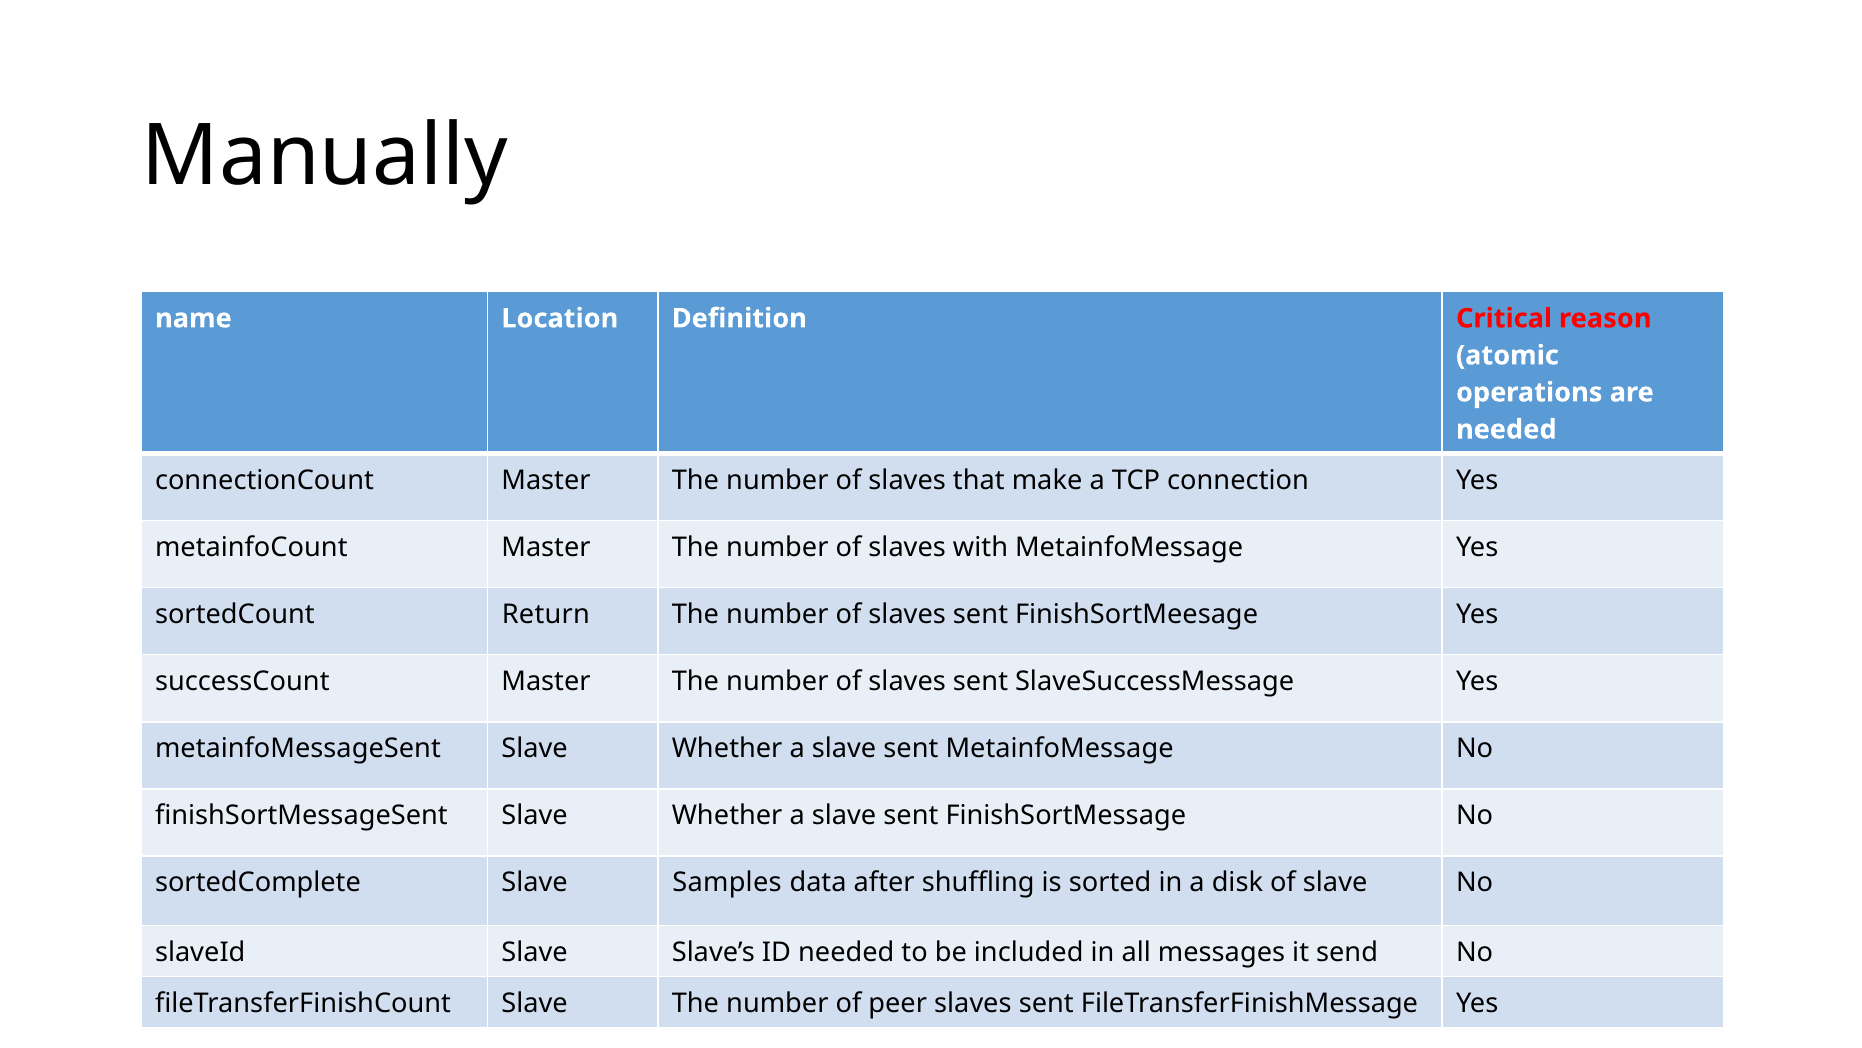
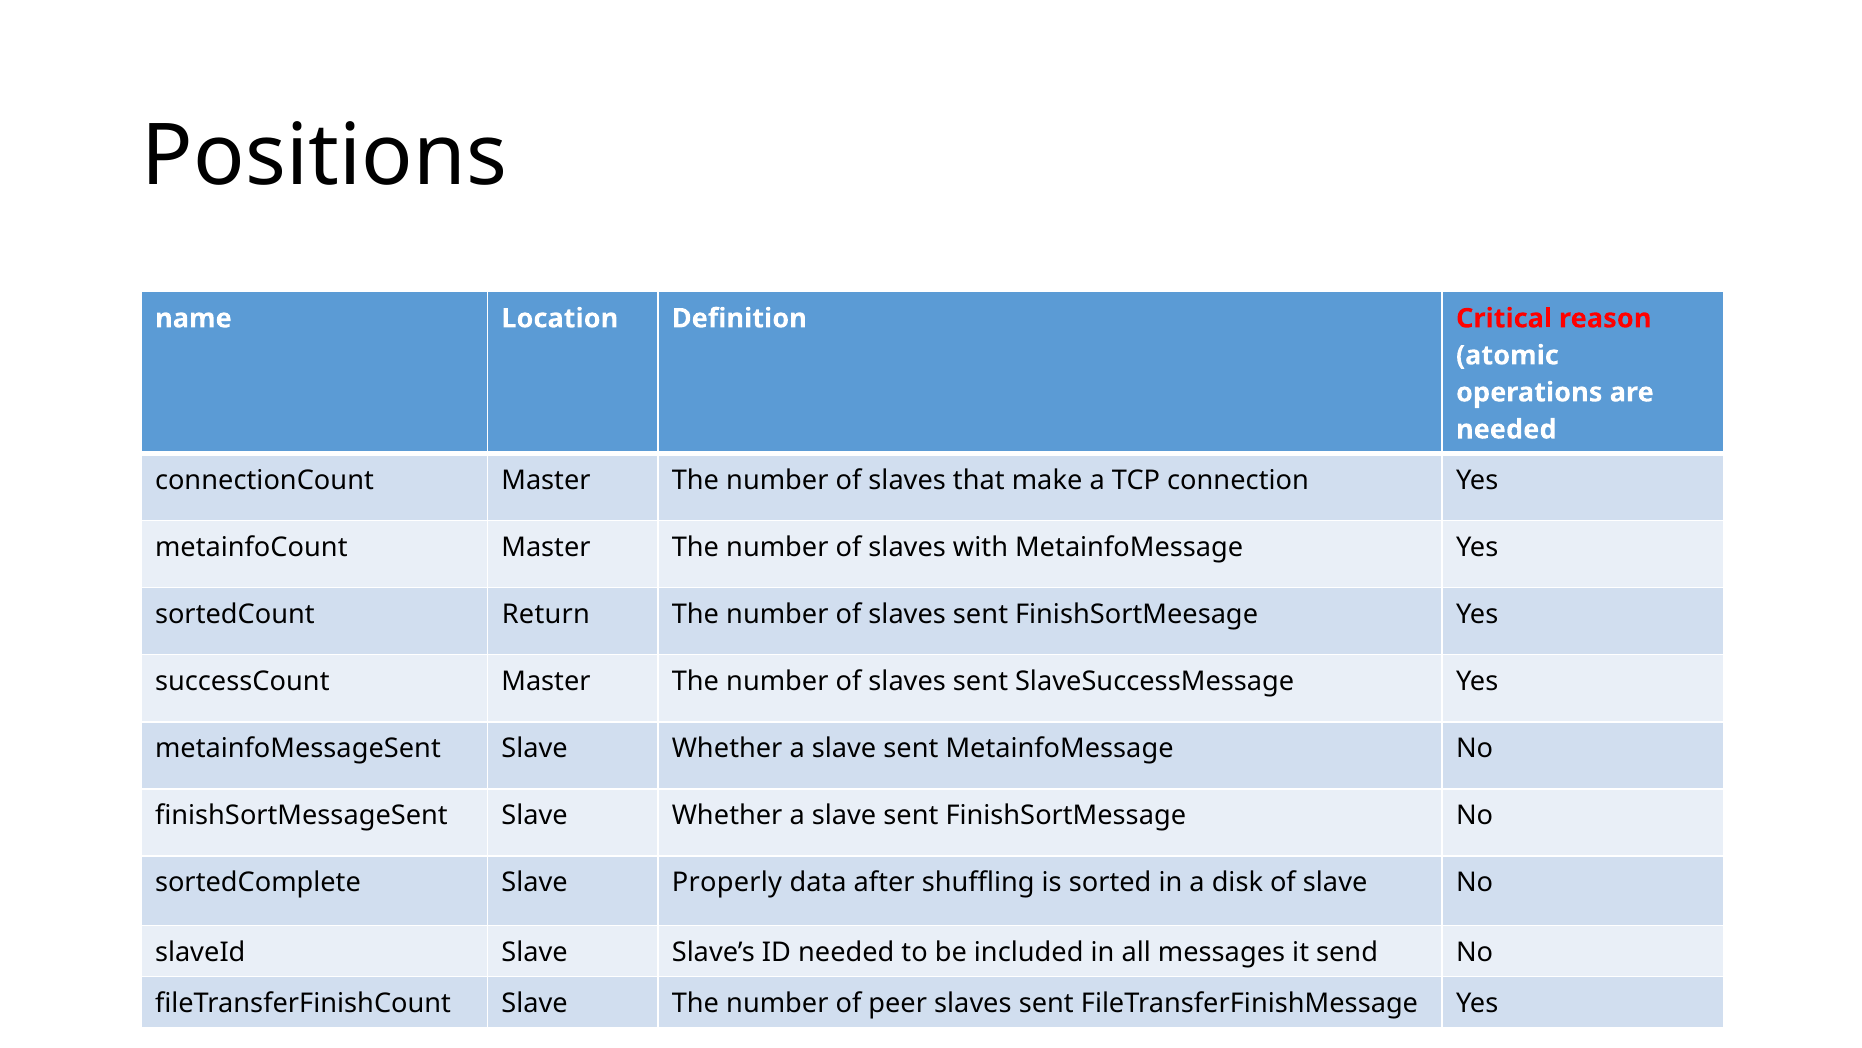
Manually: Manually -> Positions
Samples: Samples -> Properly
